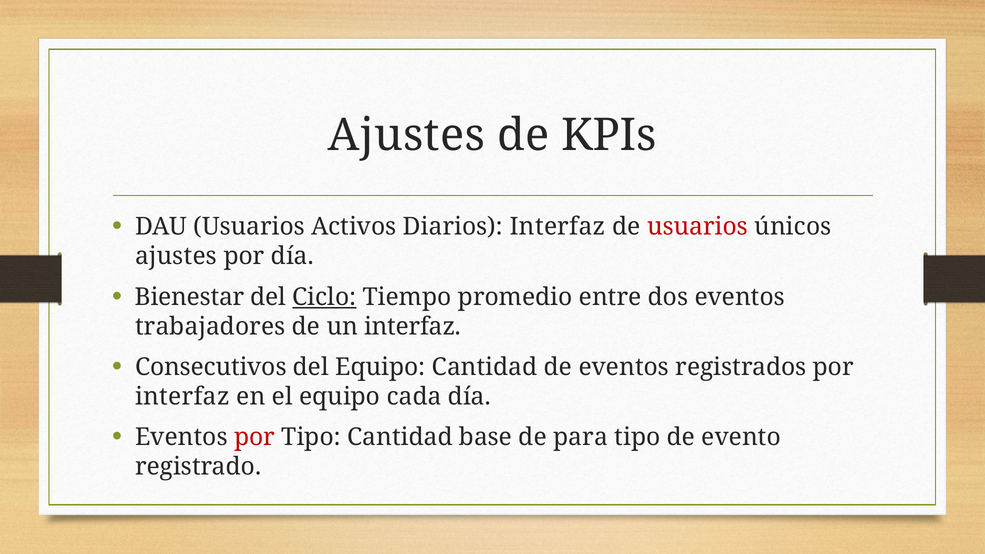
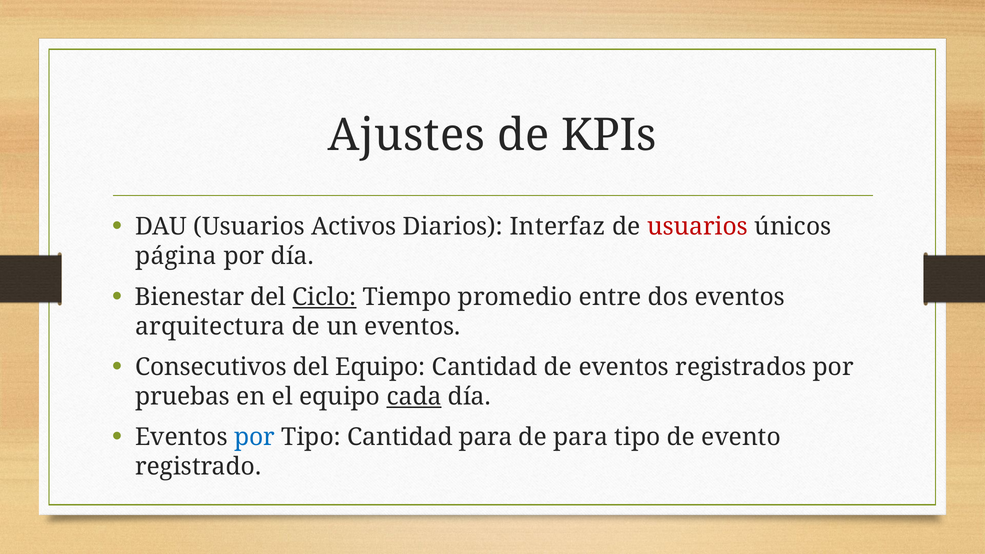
ajustes at (176, 256): ajustes -> página
trabajadores: trabajadores -> arquitectura
un interfaz: interfaz -> eventos
interfaz at (182, 397): interfaz -> pruebas
cada underline: none -> present
por at (255, 437) colour: red -> blue
Cantidad base: base -> para
